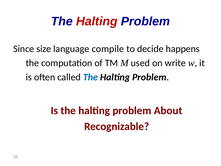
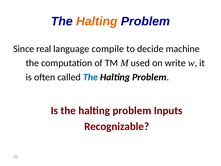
Halting at (97, 21) colour: red -> orange
size: size -> real
happens: happens -> machine
About: About -> Inputs
